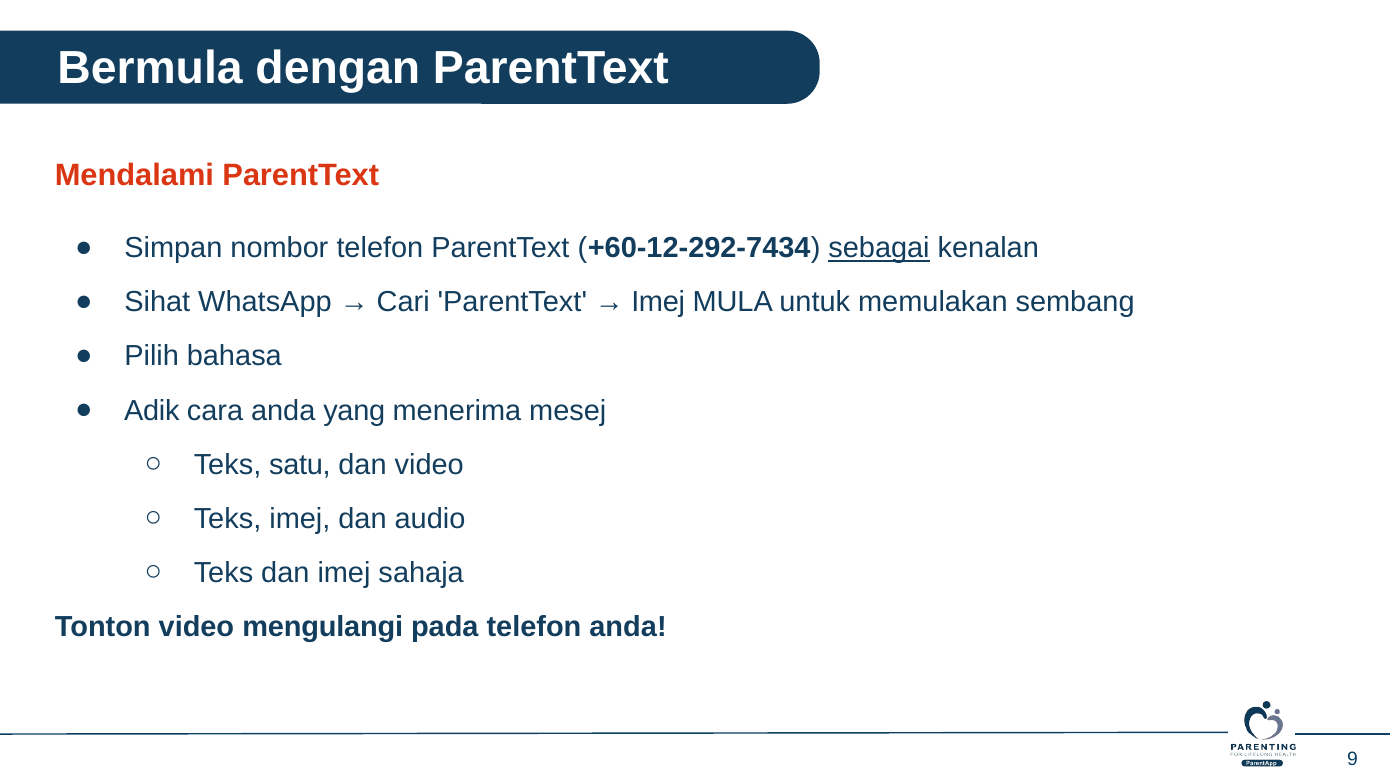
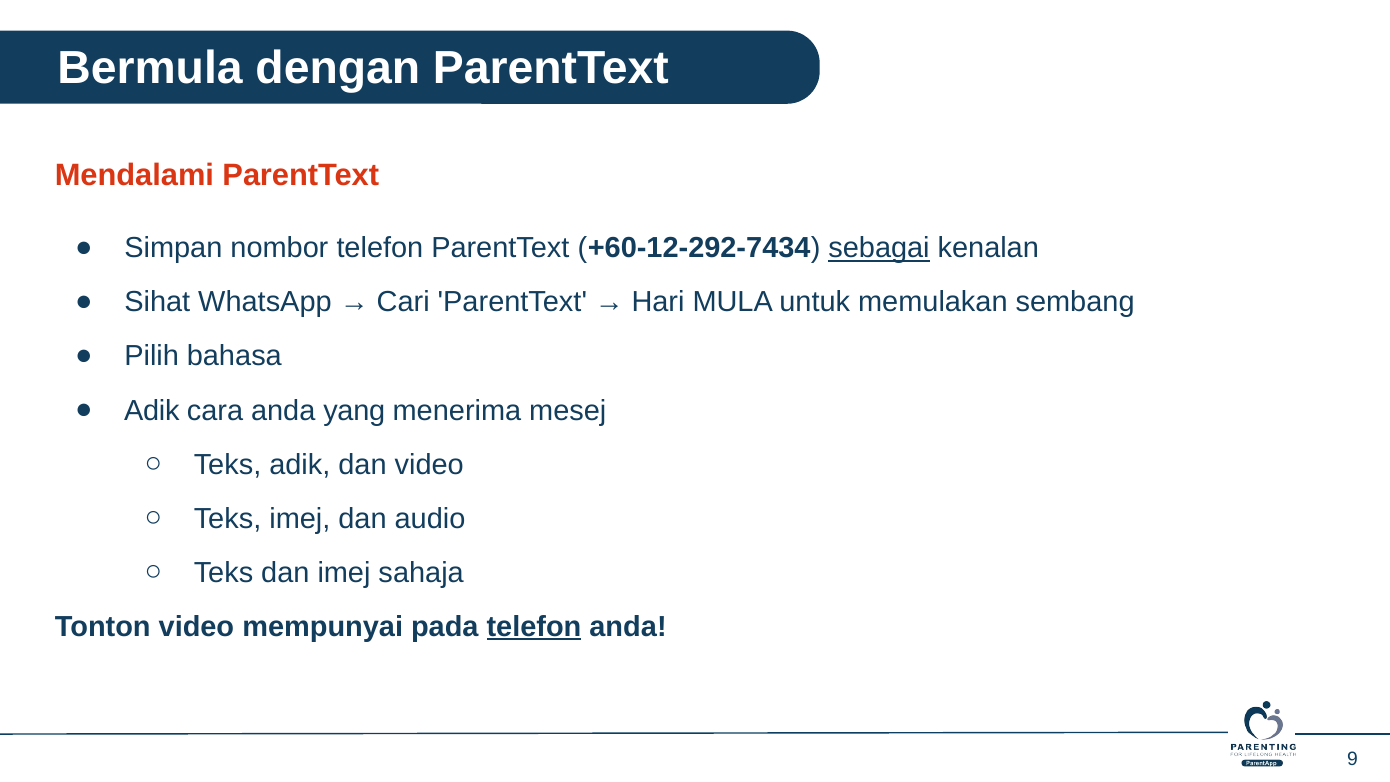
Imej at (658, 302): Imej -> Hari
Teks satu: satu -> adik
mengulangi: mengulangi -> mempunyai
telefon at (534, 627) underline: none -> present
